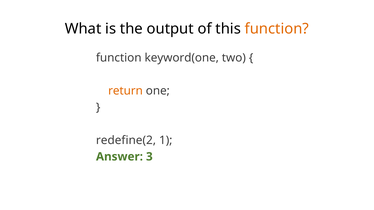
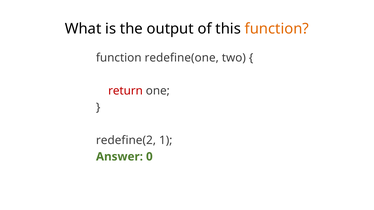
keyword(one: keyword(one -> redefine(one
return colour: orange -> red
3: 3 -> 0
